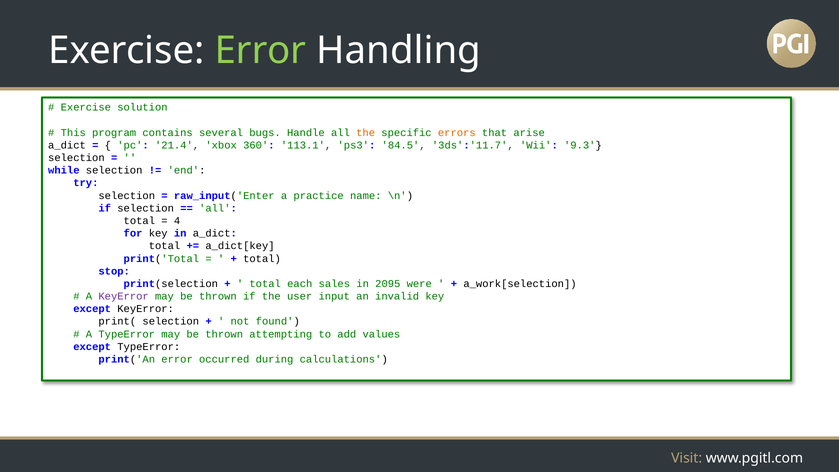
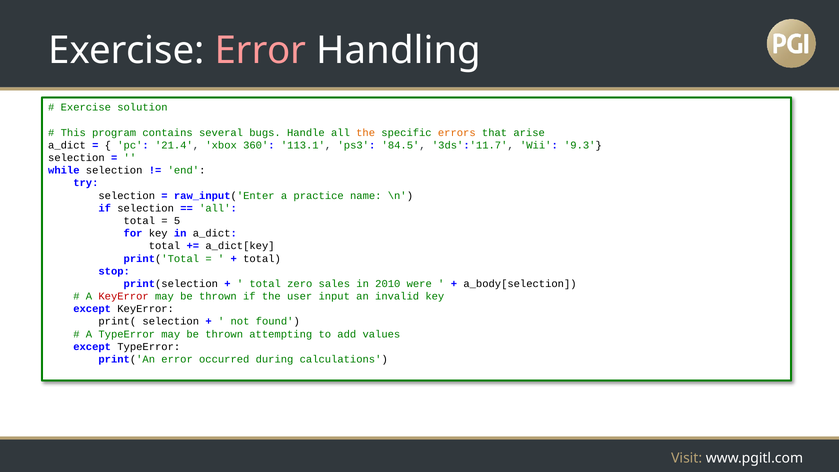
Error at (261, 51) colour: light green -> pink
4: 4 -> 5
each: each -> zero
2095: 2095 -> 2010
a_work[selection: a_work[selection -> a_body[selection
KeyError at (124, 296) colour: purple -> red
